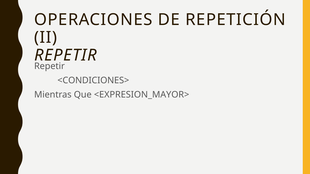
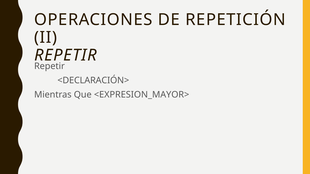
<CONDICIONES>: <CONDICIONES> -> <DECLARACIÓN>
